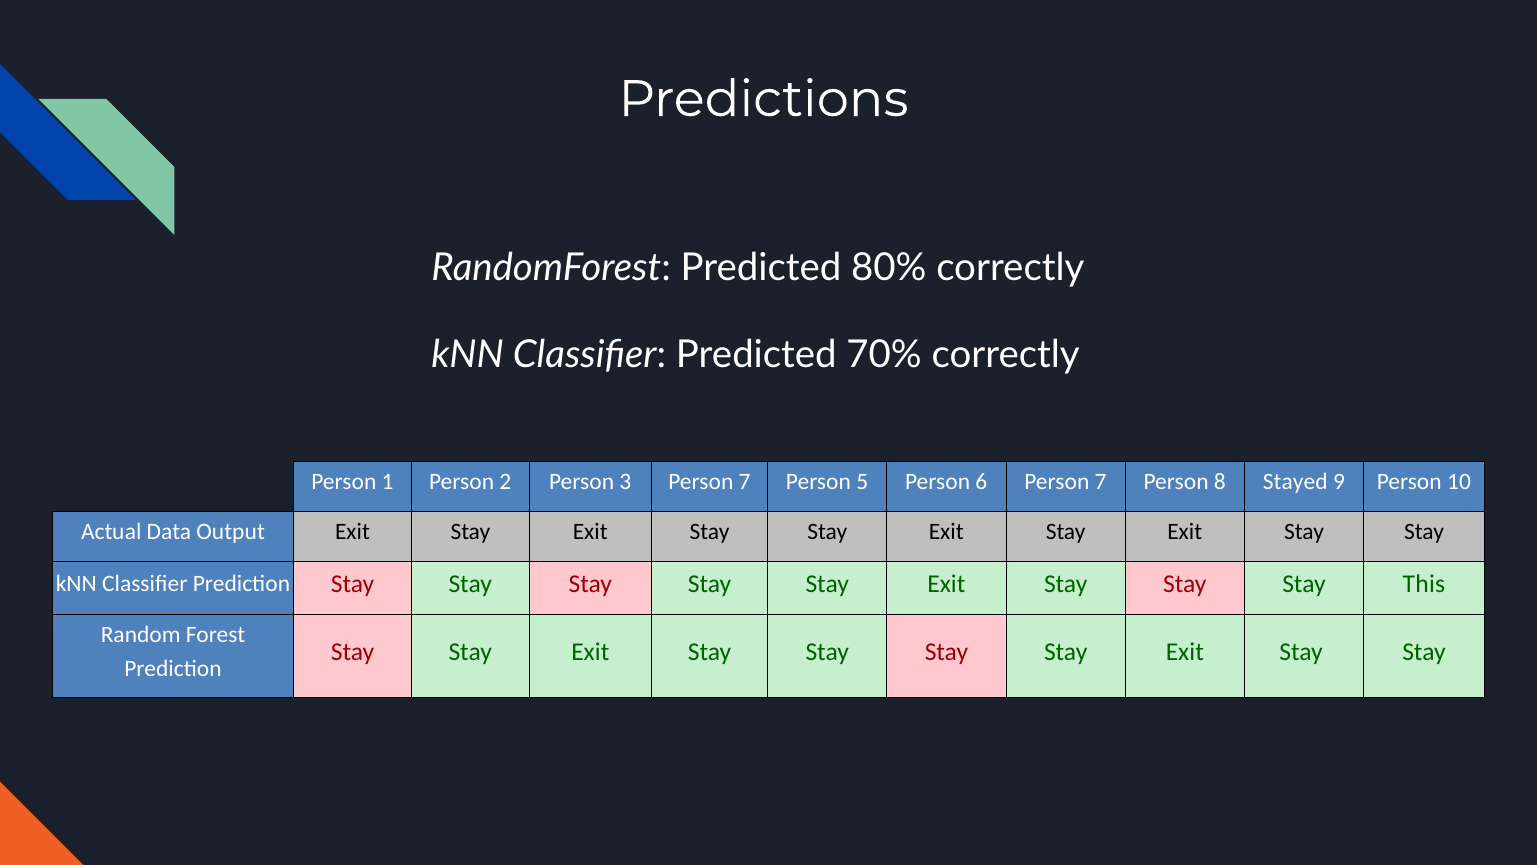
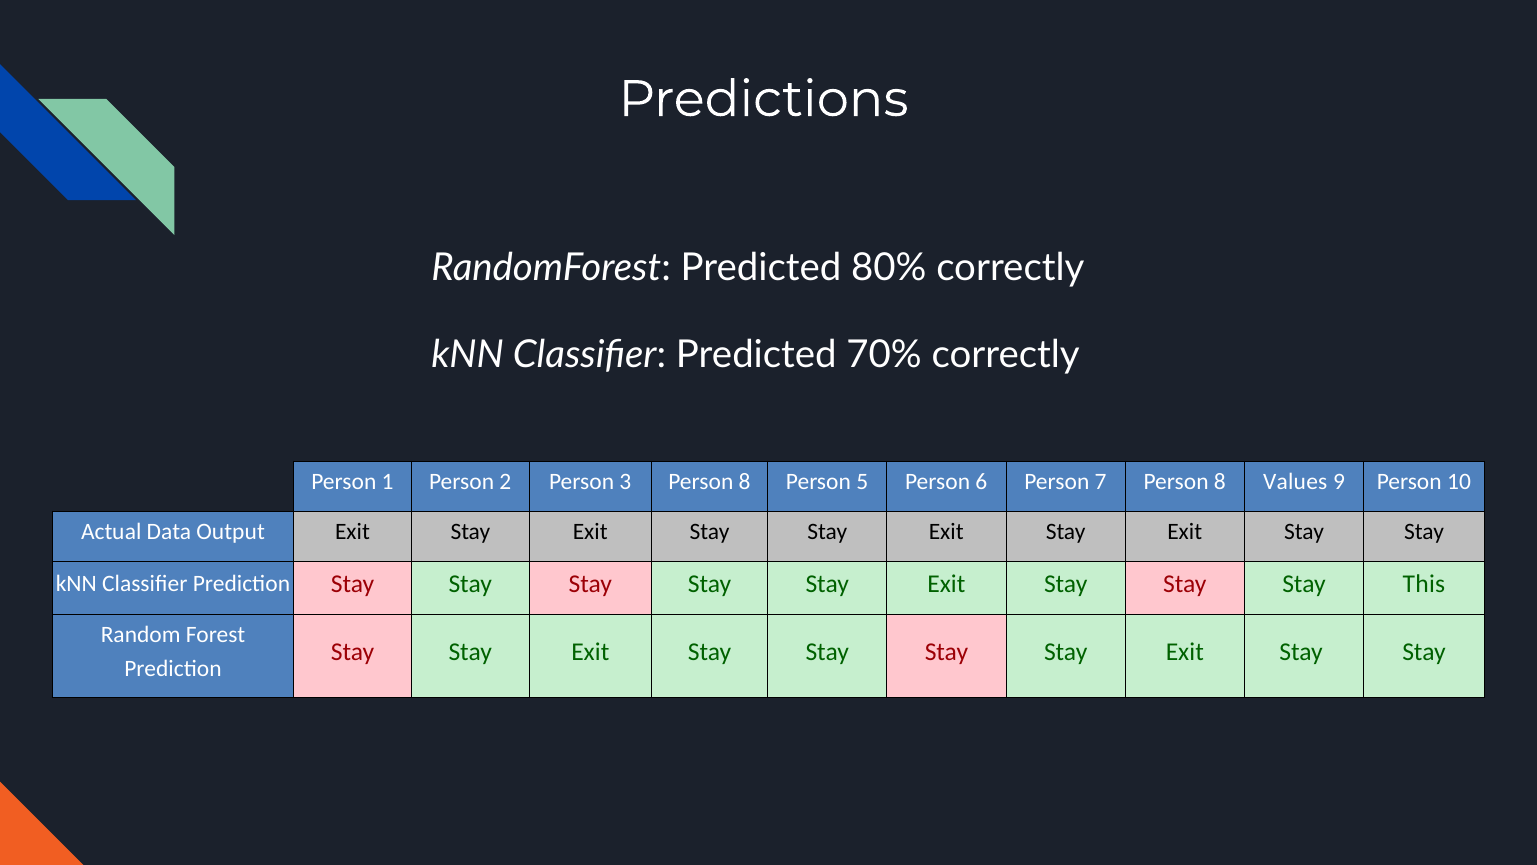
3 Person 7: 7 -> 8
Stayed: Stayed -> Values
